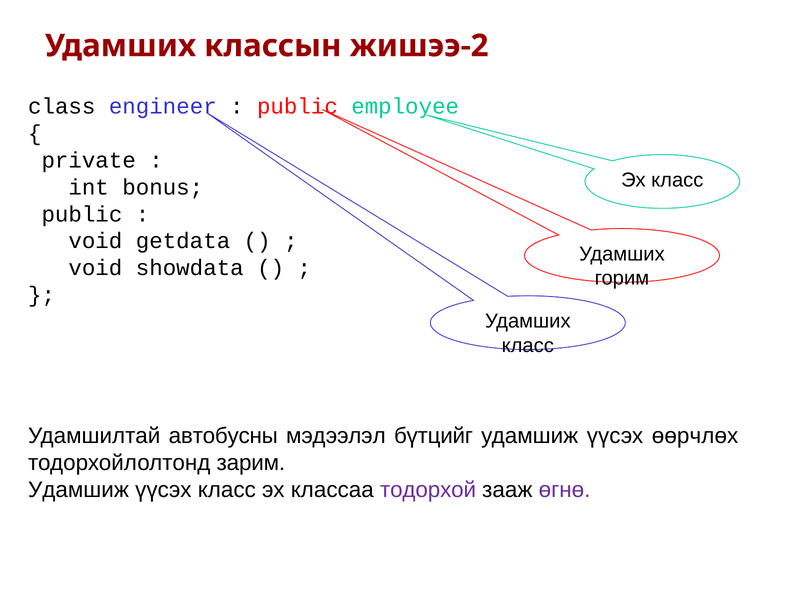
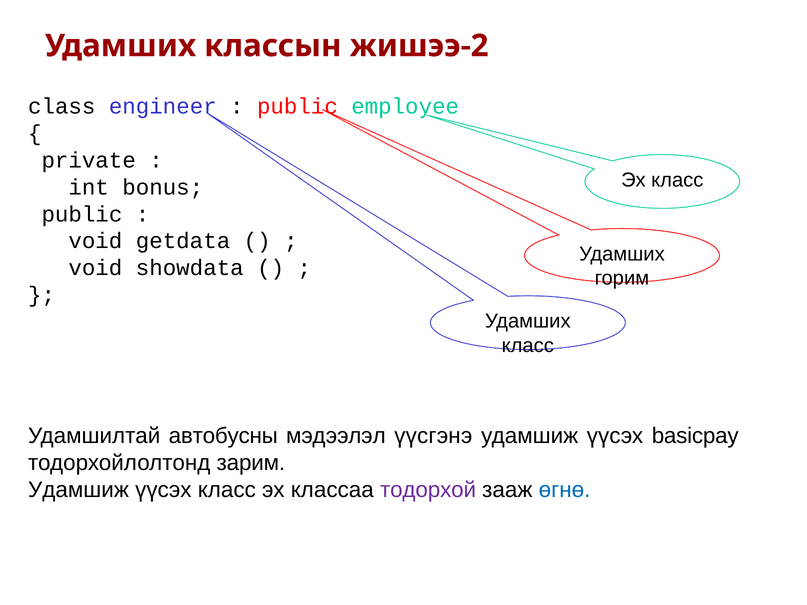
бүтцийг: бүтцийг -> үүсгэнэ
өөрчлөх: өөрчлөх -> basicpay
өгнө colour: purple -> blue
